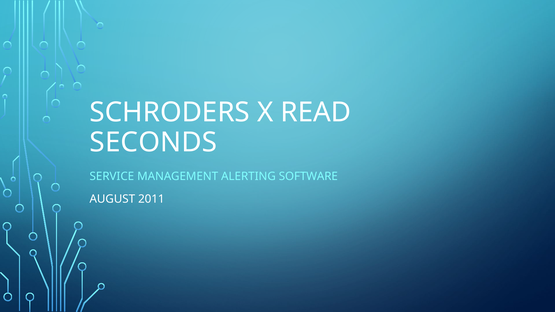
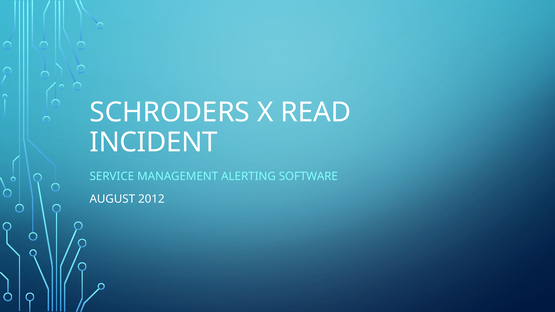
SECONDS: SECONDS -> INCIDENT
2011: 2011 -> 2012
